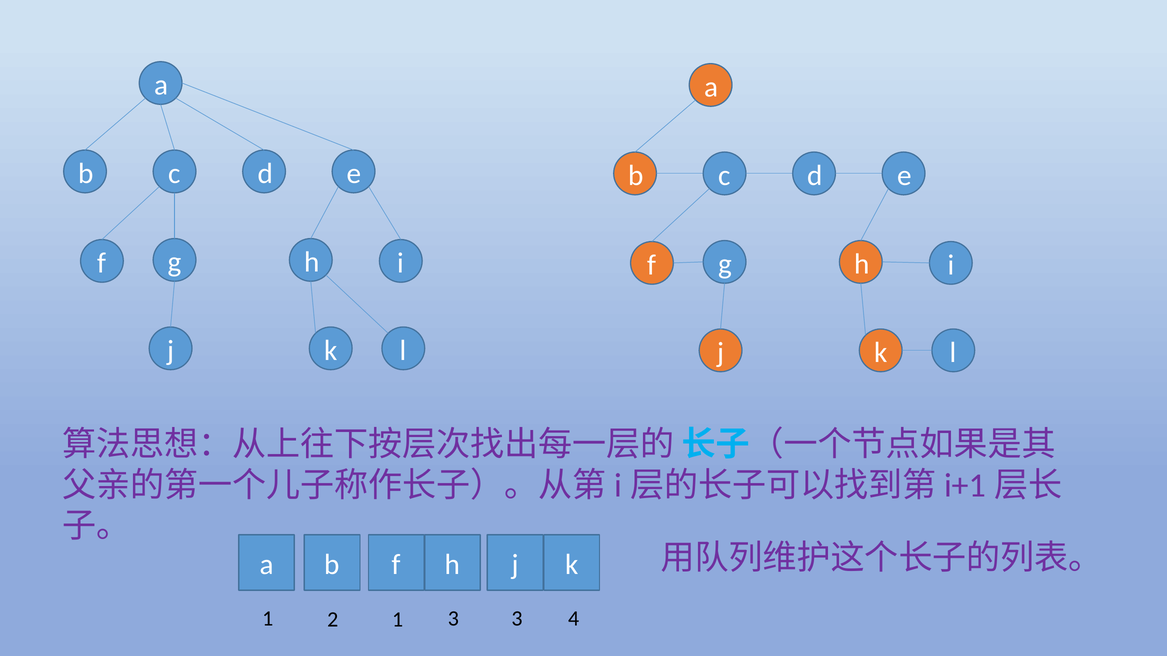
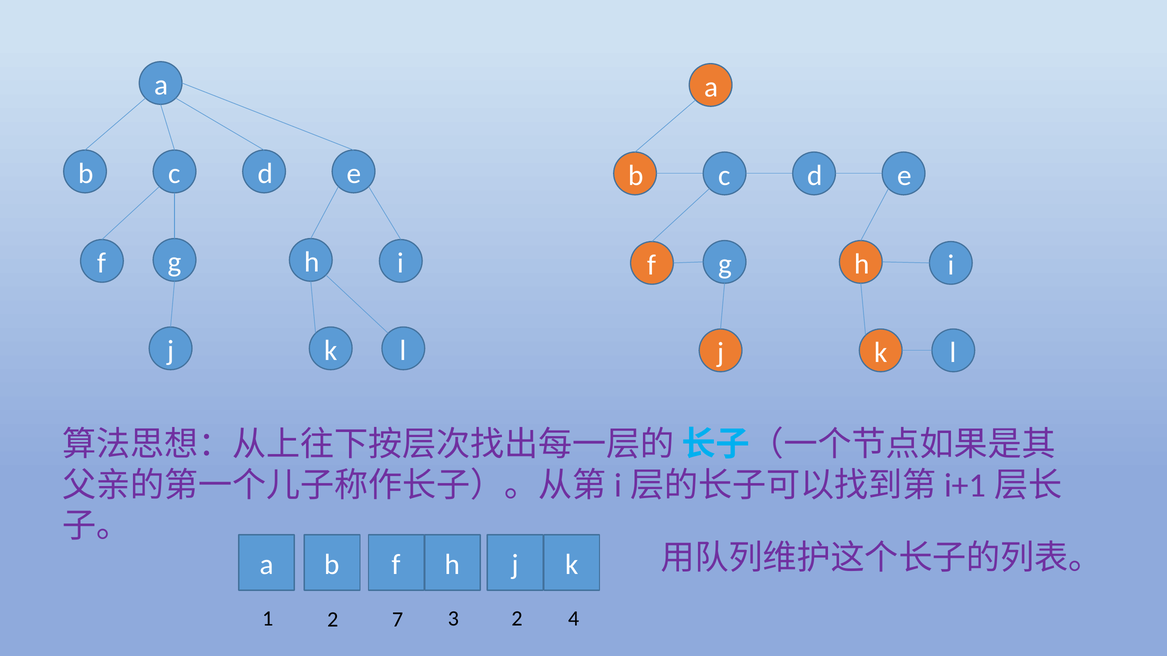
2 1: 1 -> 7
3 3: 3 -> 2
